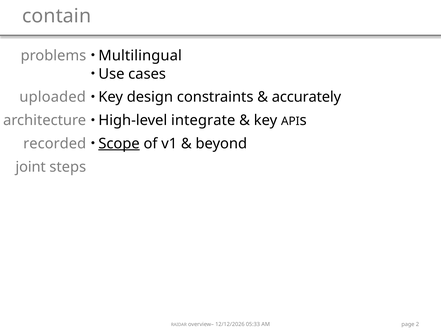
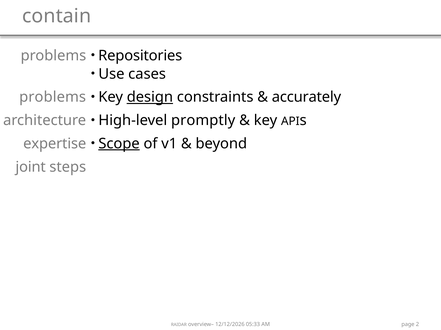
Multilingual: Multilingual -> Repositories
uploaded at (53, 97): uploaded -> problems
design underline: none -> present
integrate: integrate -> promptly
recorded: recorded -> expertise
